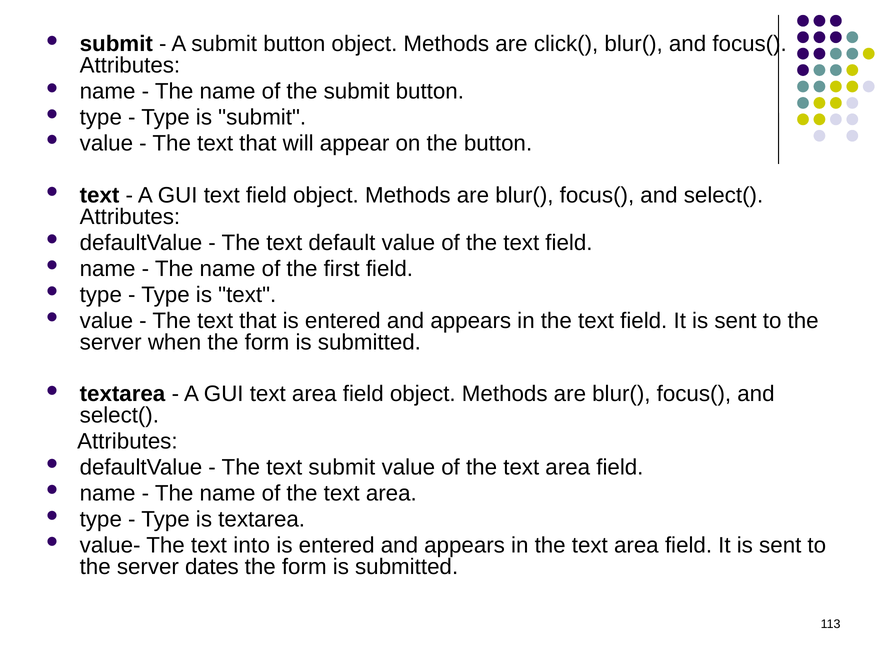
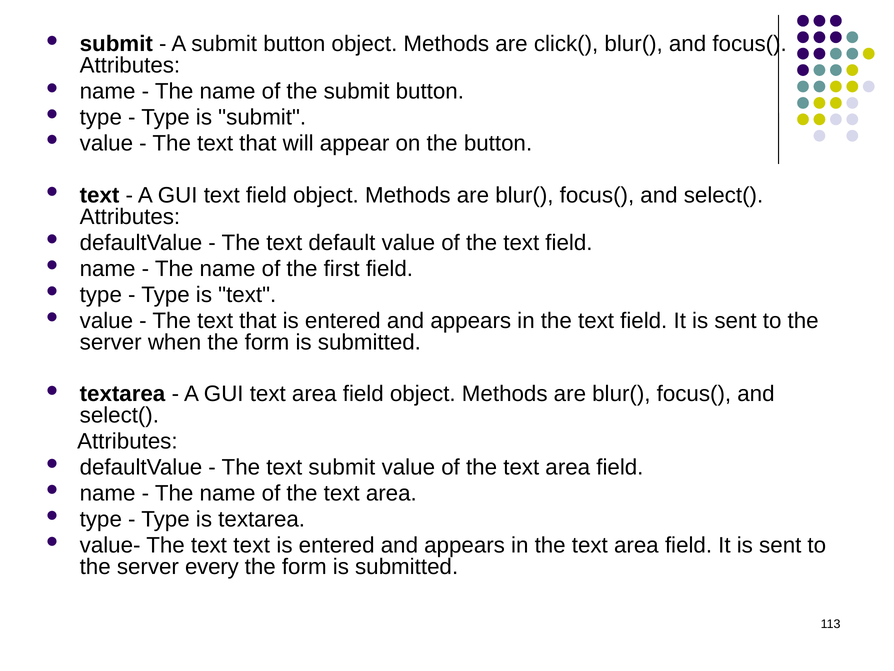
text into: into -> text
dates: dates -> every
